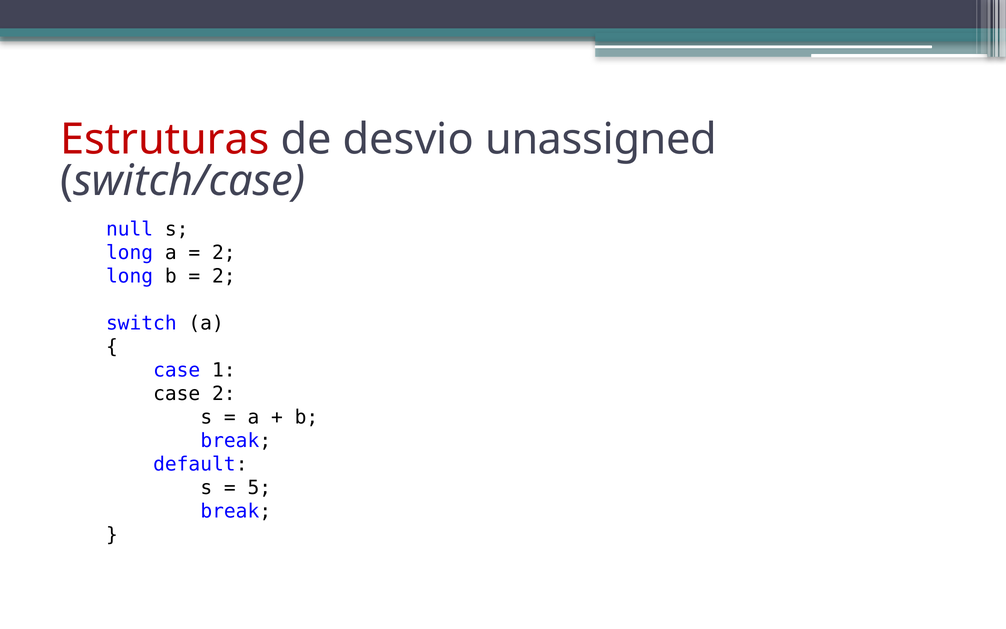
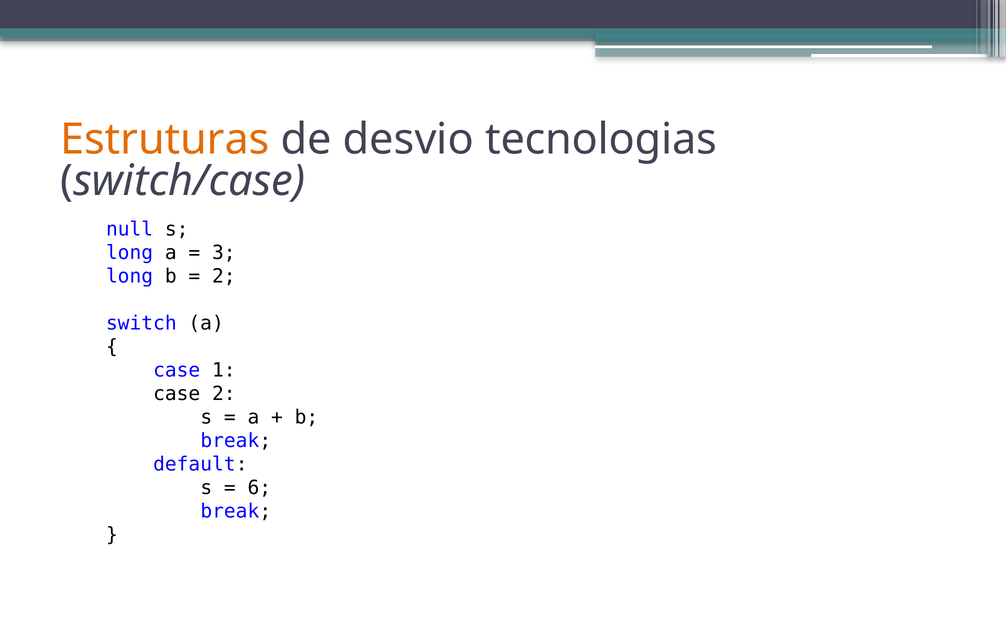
Estruturas colour: red -> orange
unassigned: unassigned -> tecnologias
2 at (224, 253): 2 -> 3
5: 5 -> 6
